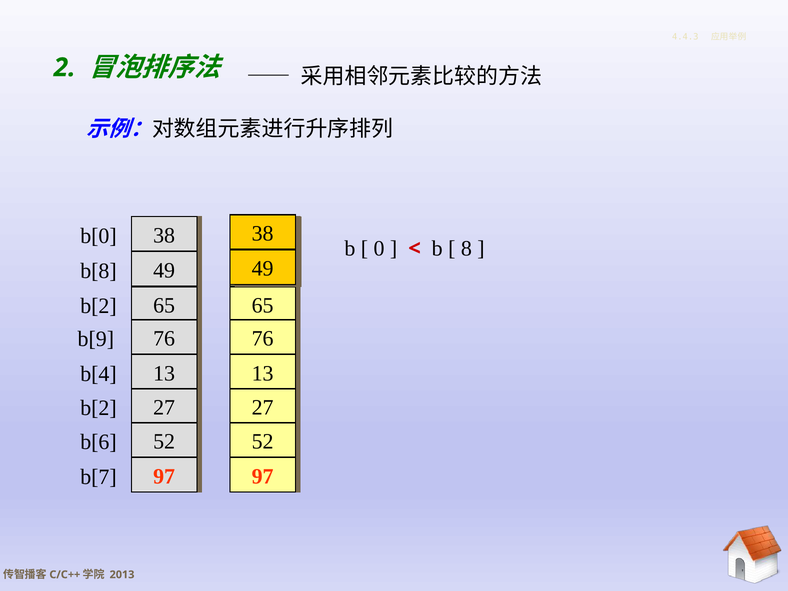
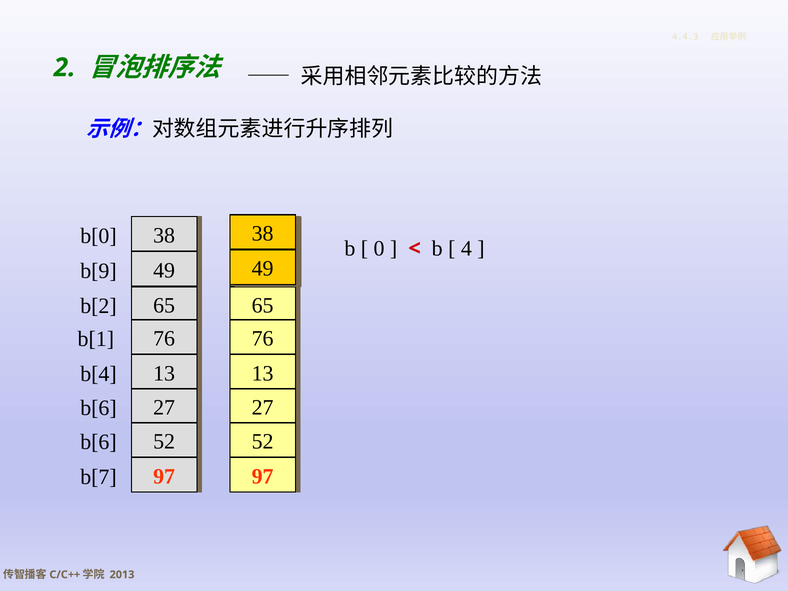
8: 8 -> 4
b[8: b[8 -> b[9
b[9: b[9 -> b[1
b[2 at (98, 408): b[2 -> b[6
